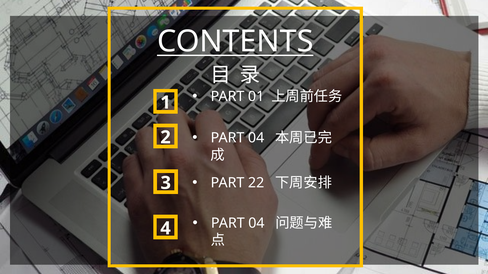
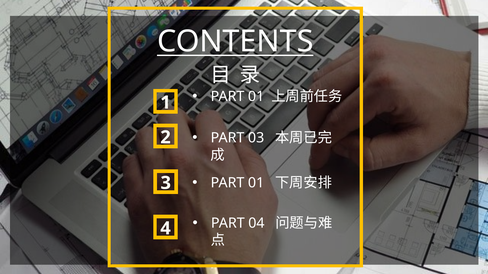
04 at (256, 138): 04 -> 03
22 at (256, 183): 22 -> 01
